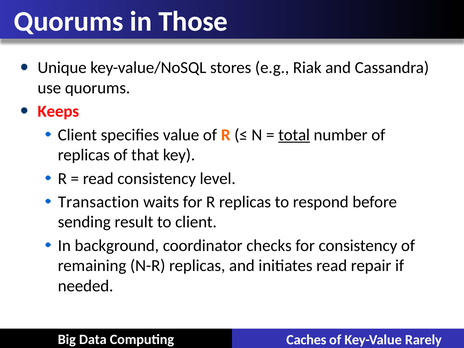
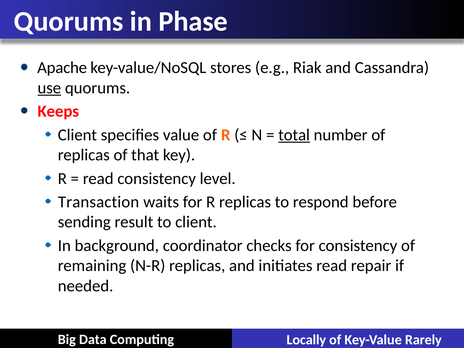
Those: Those -> Phase
Unique: Unique -> Apache
use underline: none -> present
Caches: Caches -> Locally
